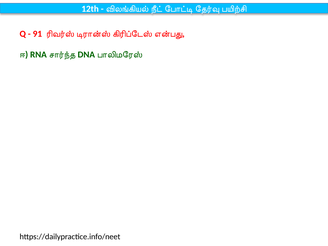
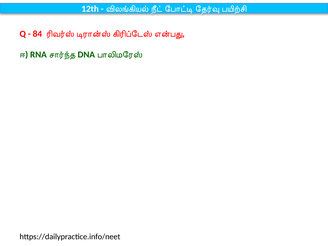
91: 91 -> 84
